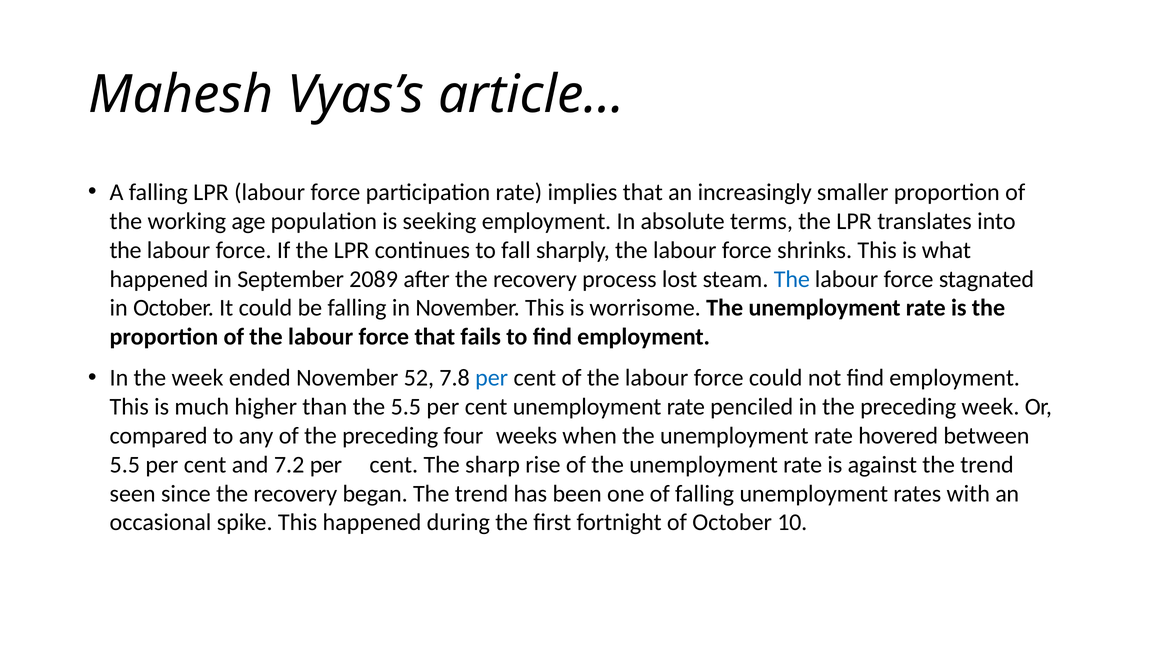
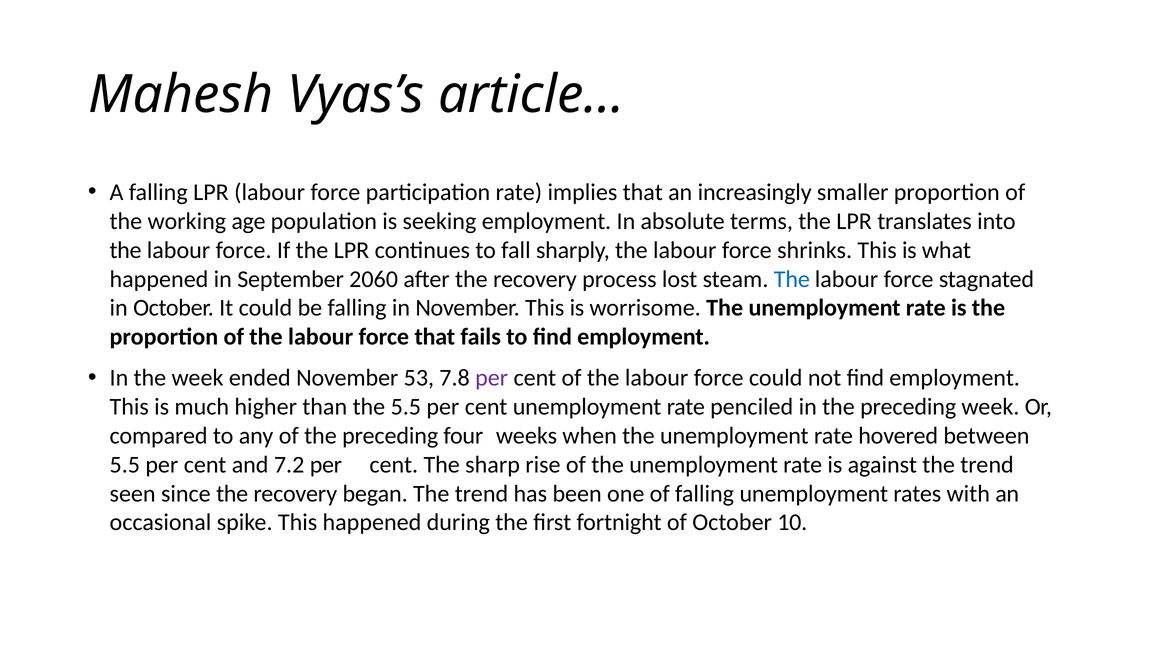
2089: 2089 -> 2060
52: 52 -> 53
per at (492, 378) colour: blue -> purple
